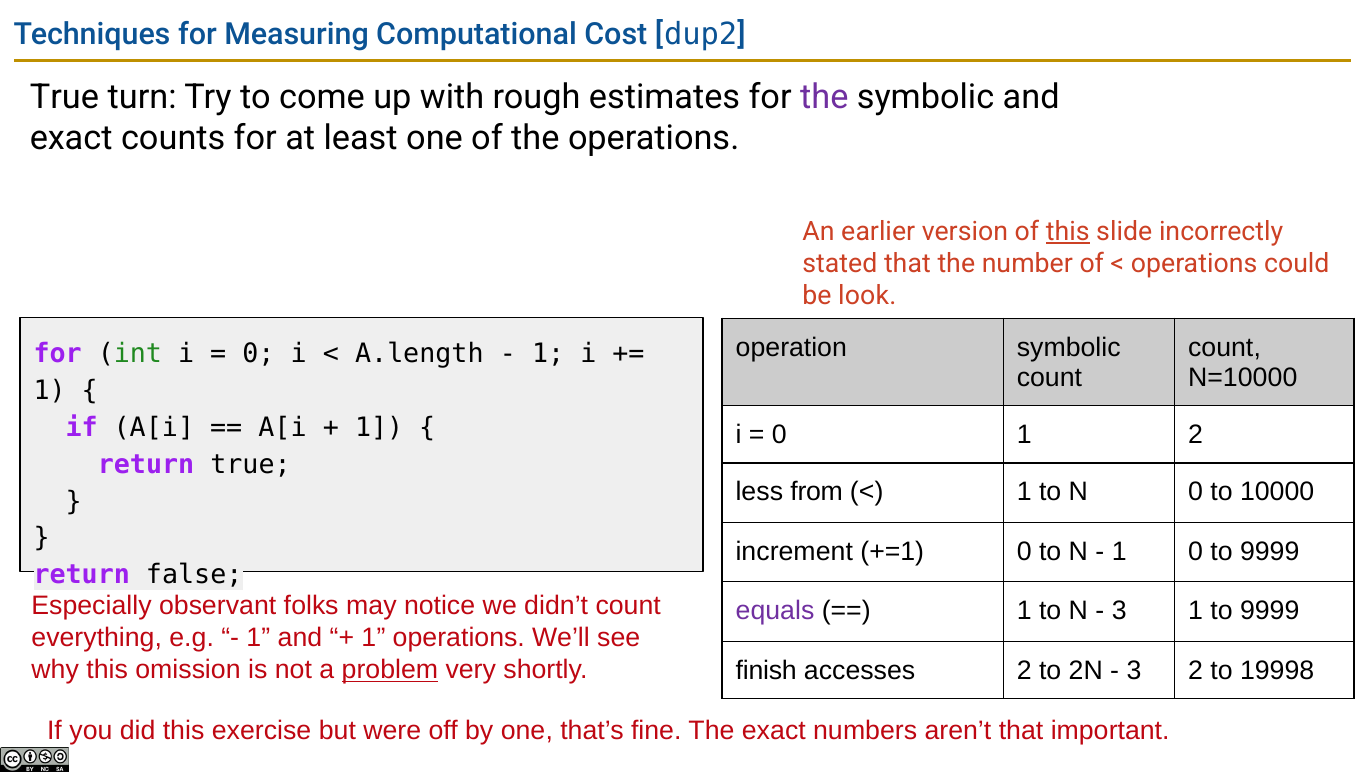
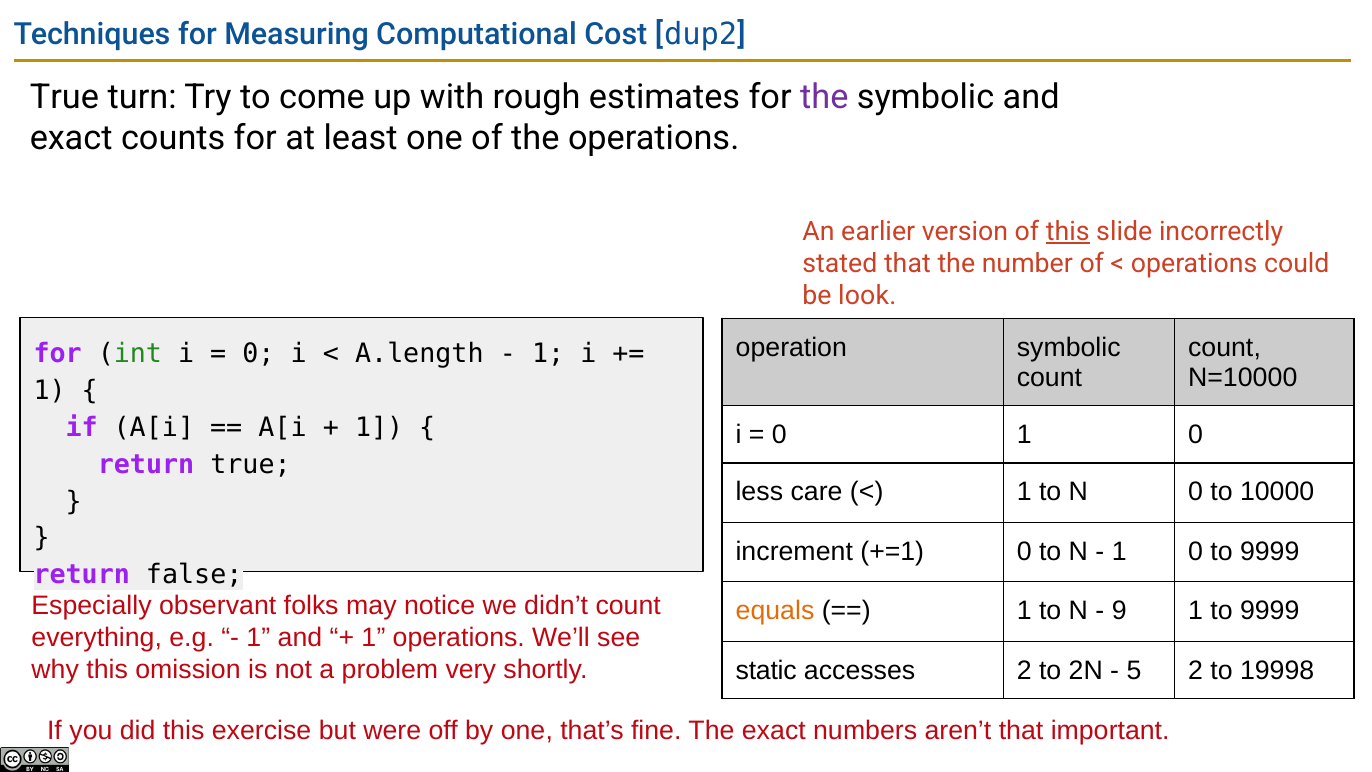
0 1 2: 2 -> 0
from: from -> care
equals colour: purple -> orange
3 at (1119, 611): 3 -> 9
problem underline: present -> none
finish: finish -> static
3 at (1134, 670): 3 -> 5
